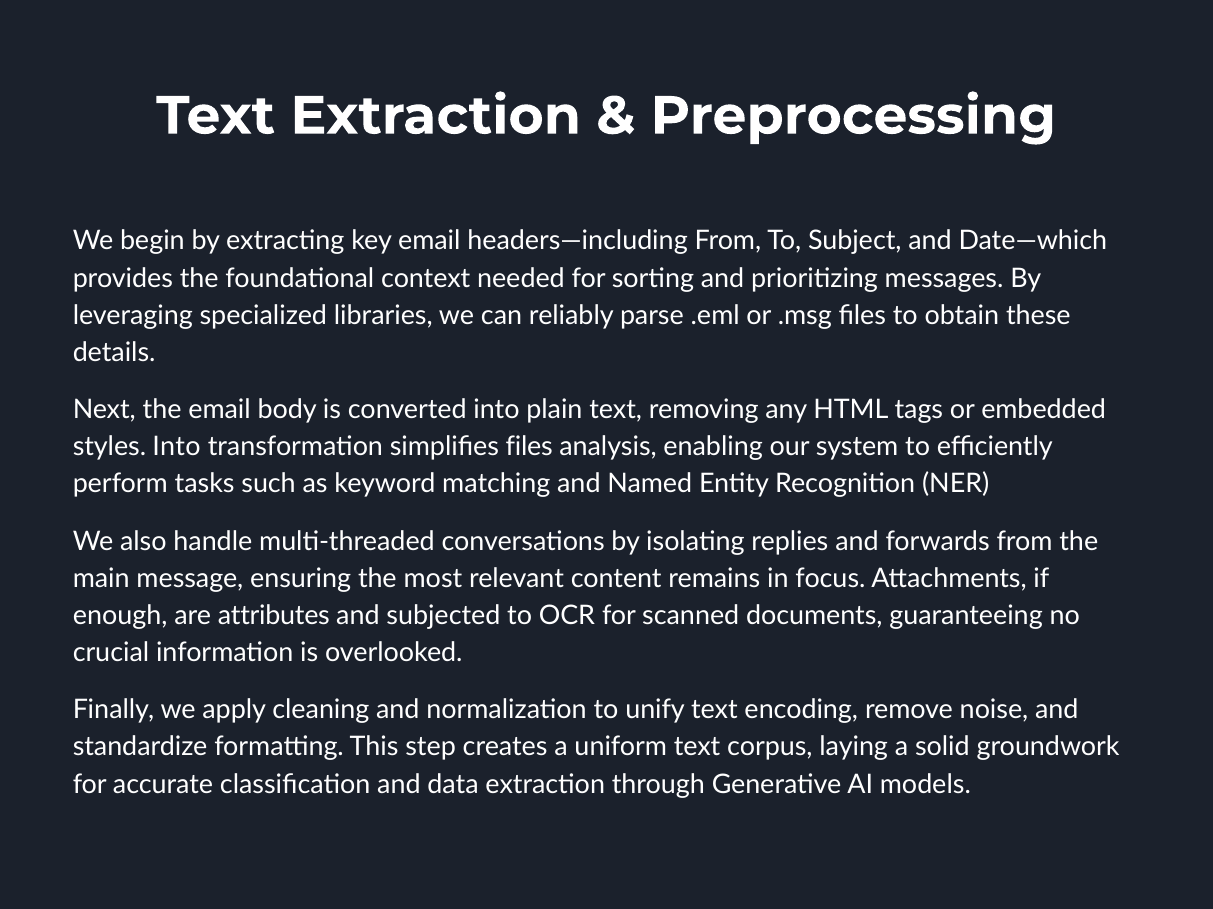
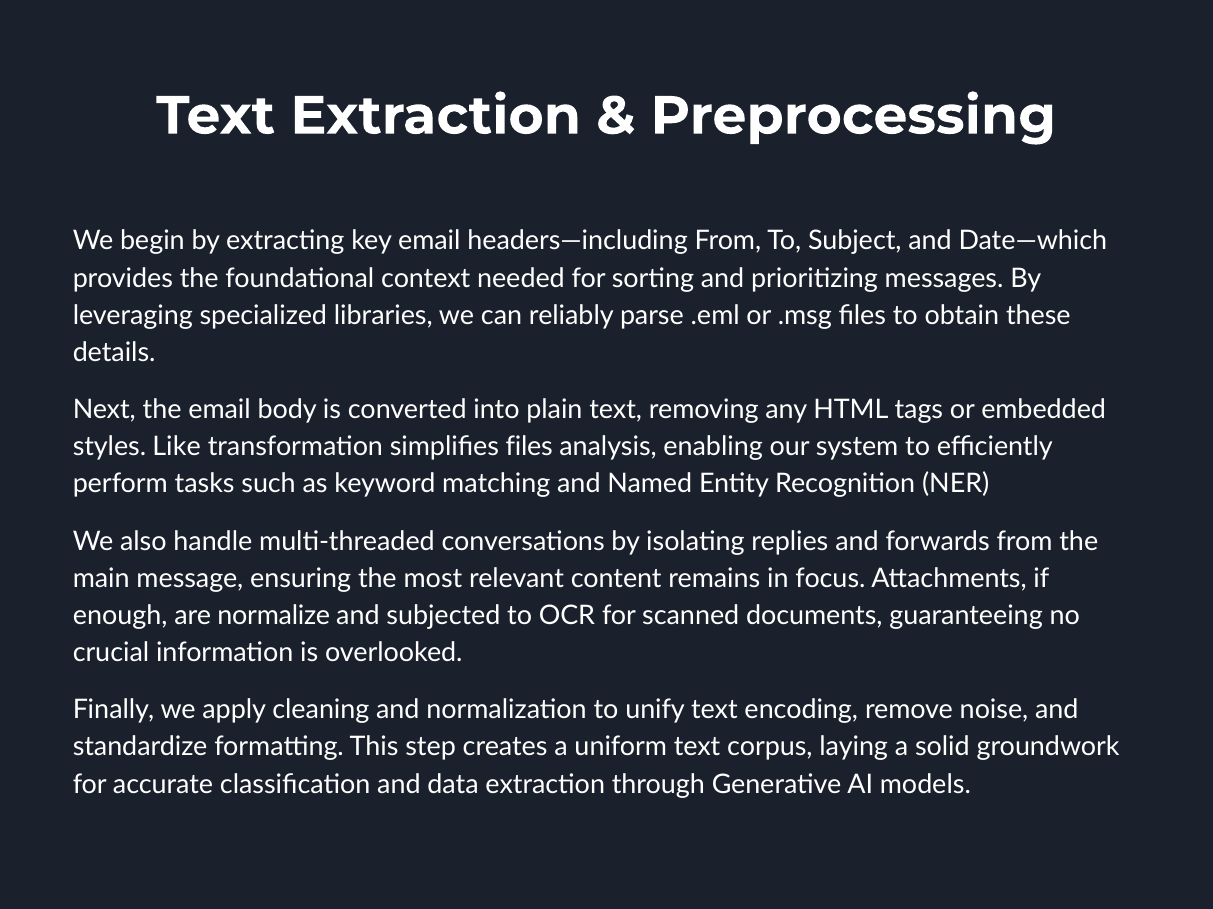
styles Into: Into -> Like
attributes: attributes -> normalize
